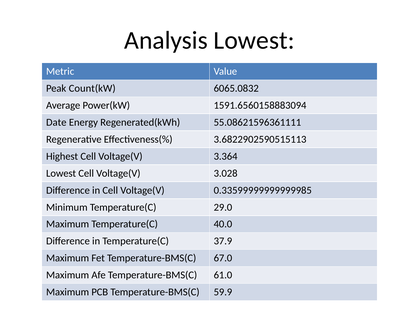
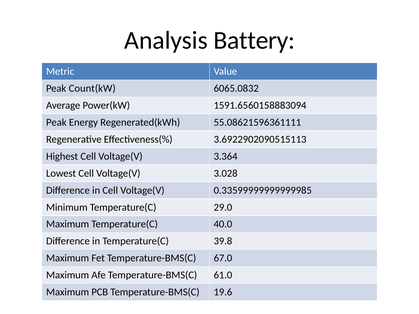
Analysis Lowest: Lowest -> Battery
Date at (56, 122): Date -> Peak
3.6822902590515113: 3.6822902590515113 -> 3.6922902090515113
37.9: 37.9 -> 39.8
59.9: 59.9 -> 19.6
